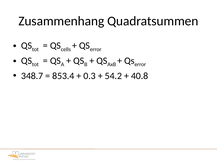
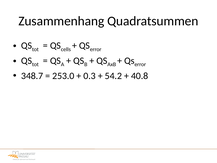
853.4: 853.4 -> 253.0
